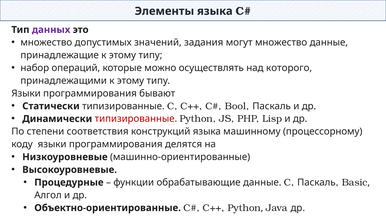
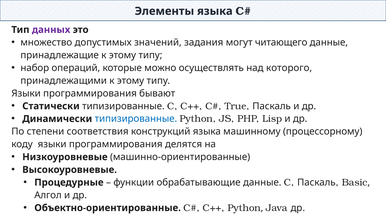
могут множество: множество -> читающего
Bool: Bool -> True
типизированные at (136, 119) colour: red -> blue
